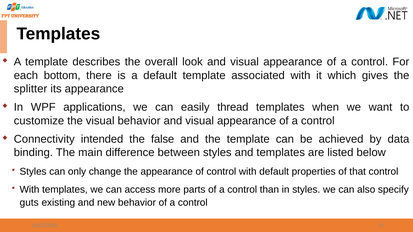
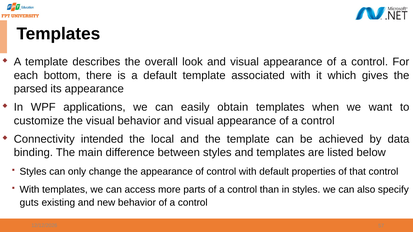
splitter: splitter -> parsed
thread: thread -> obtain
false: false -> local
